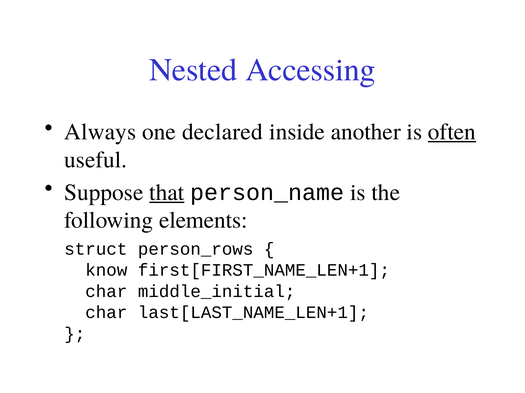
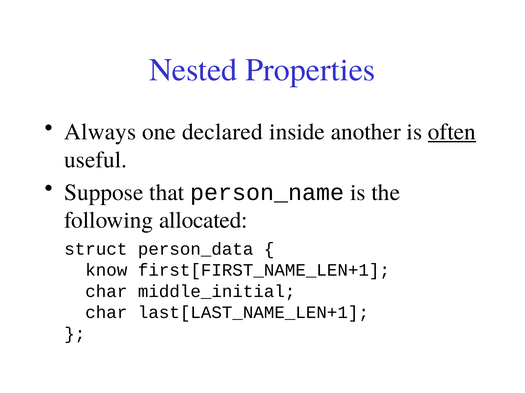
Accessing: Accessing -> Properties
that underline: present -> none
elements: elements -> allocated
person_rows: person_rows -> person_data
